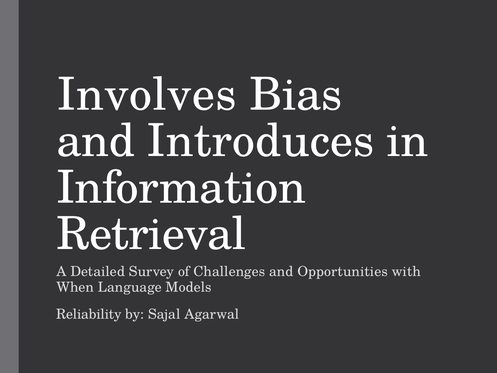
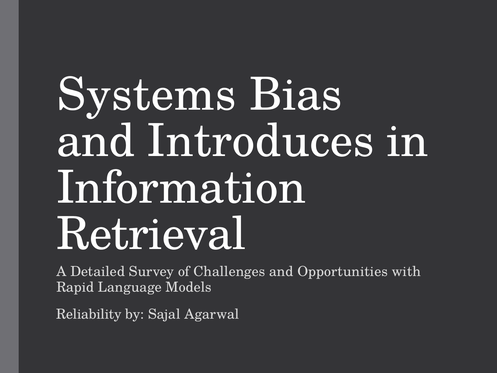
Involves: Involves -> Systems
When: When -> Rapid
